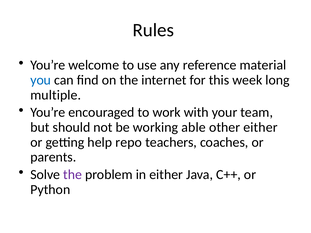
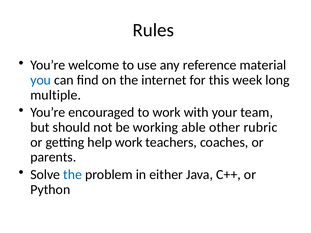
other either: either -> rubric
help repo: repo -> work
the at (73, 175) colour: purple -> blue
